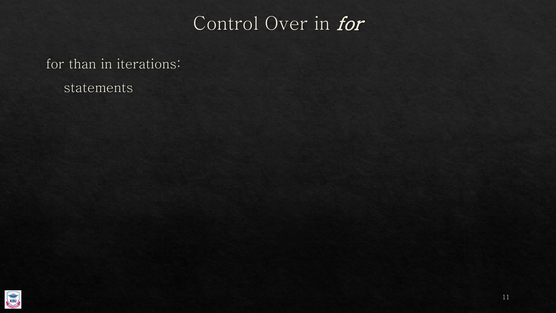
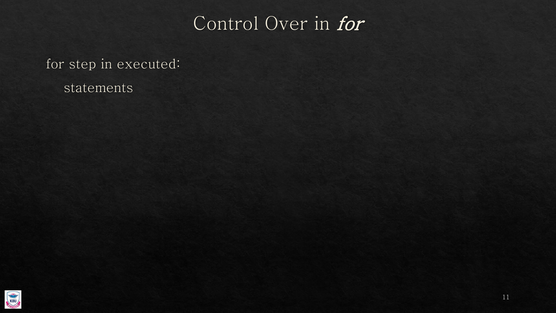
than: than -> step
iterations: iterations -> executed
